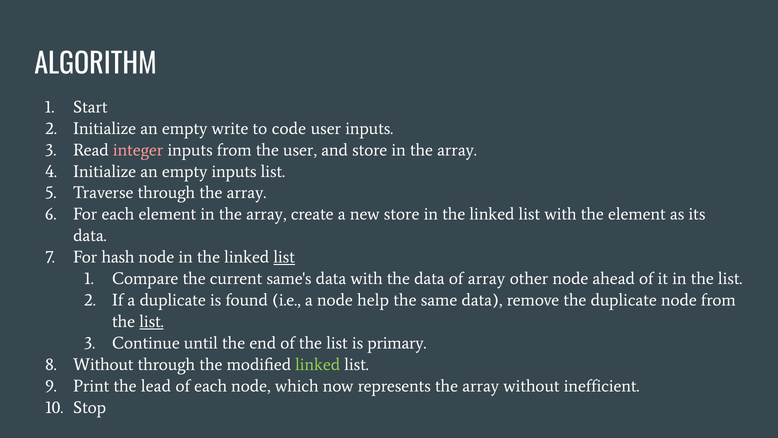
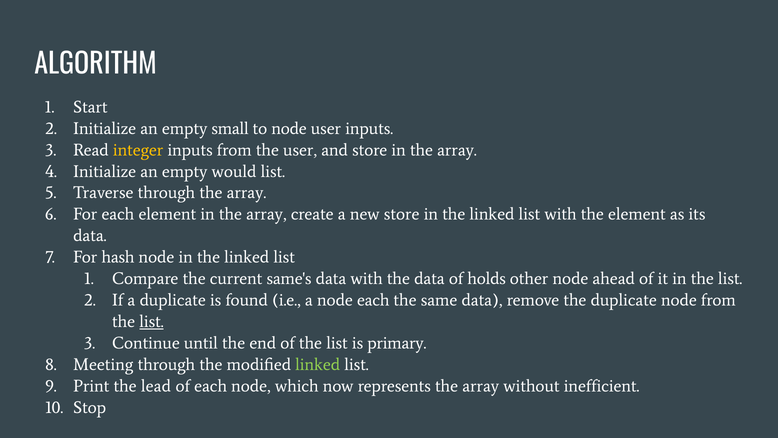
write: write -> small
to code: code -> node
integer colour: pink -> yellow
empty inputs: inputs -> would
list at (284, 257) underline: present -> none
of array: array -> holds
node help: help -> each
Without at (103, 364): Without -> Meeting
